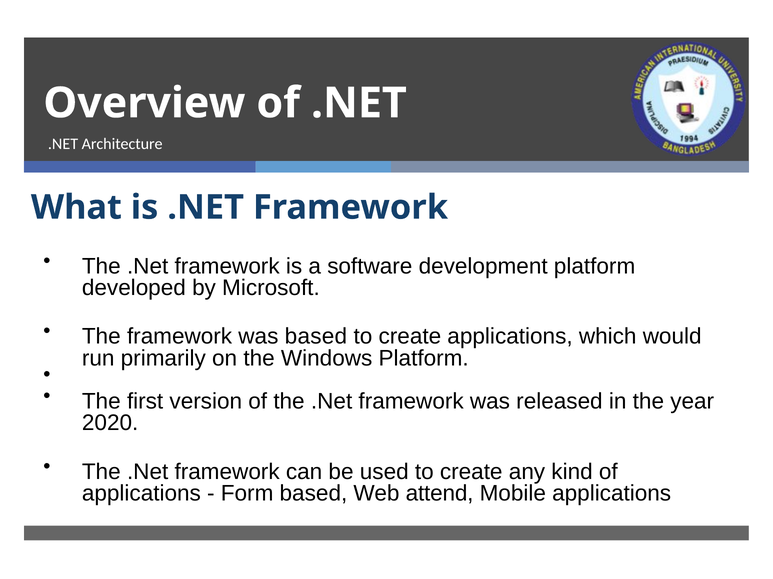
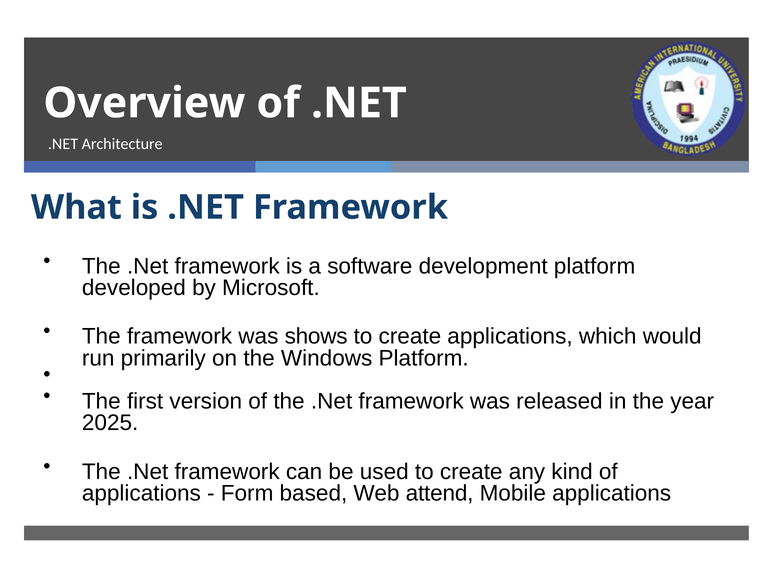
was based: based -> shows
2020: 2020 -> 2025
